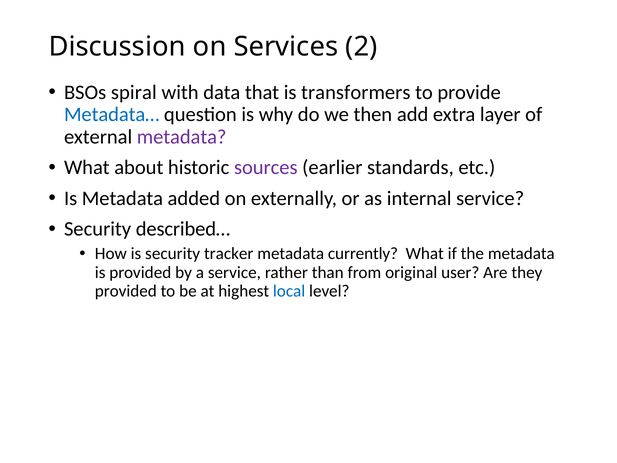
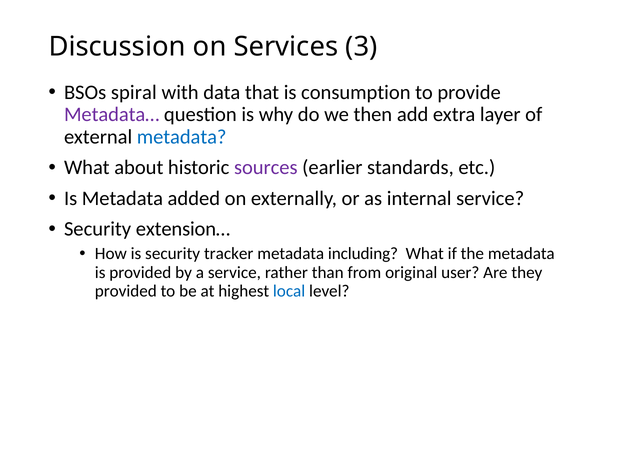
2: 2 -> 3
transformers: transformers -> consumption
Metadata… colour: blue -> purple
metadata at (182, 137) colour: purple -> blue
described…: described… -> extension…
currently: currently -> including
